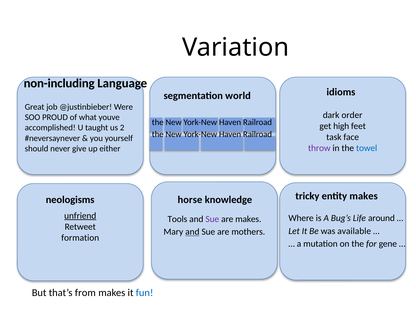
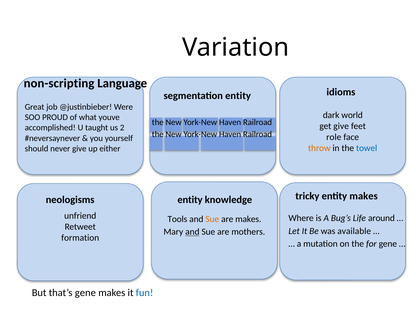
non-including: non-including -> non-scripting
segmentation world: world -> entity
order: order -> world
get high: high -> give
task: task -> role
throw colour: purple -> orange
horse at (190, 200): horse -> entity
unfriend underline: present -> none
Sue at (212, 219) colour: purple -> orange
that’s from: from -> gene
